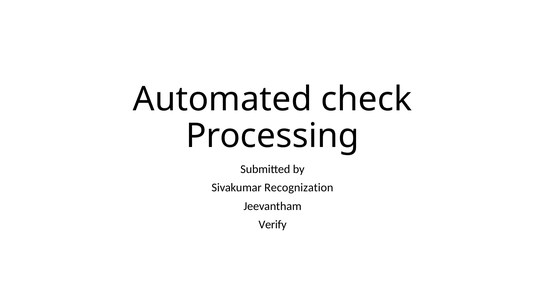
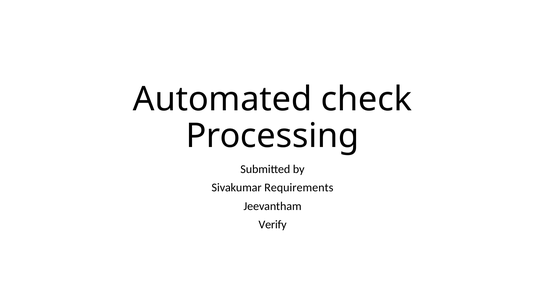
Recognization: Recognization -> Requirements
